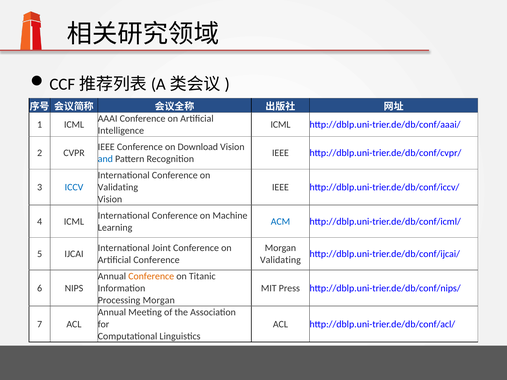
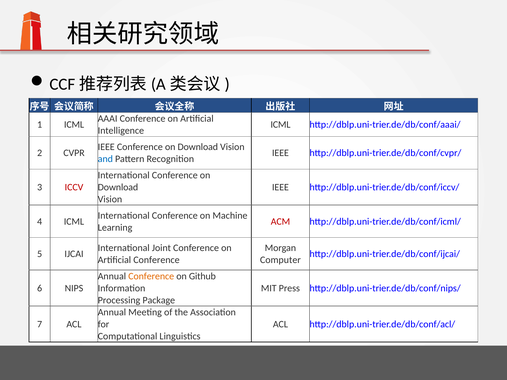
ICCV colour: blue -> red
Validating at (118, 187): Validating -> Download
ACM colour: blue -> red
Validating at (280, 260): Validating -> Computer
Titanic: Titanic -> Github
Processing Morgan: Morgan -> Package
